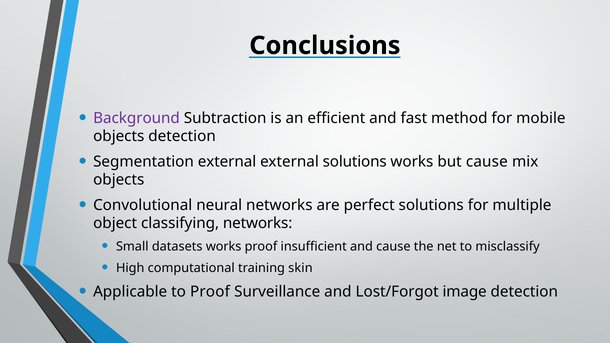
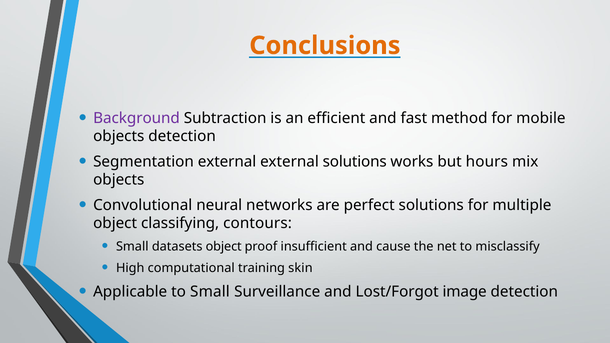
Conclusions colour: black -> orange
but cause: cause -> hours
classifying networks: networks -> contours
datasets works: works -> object
to Proof: Proof -> Small
